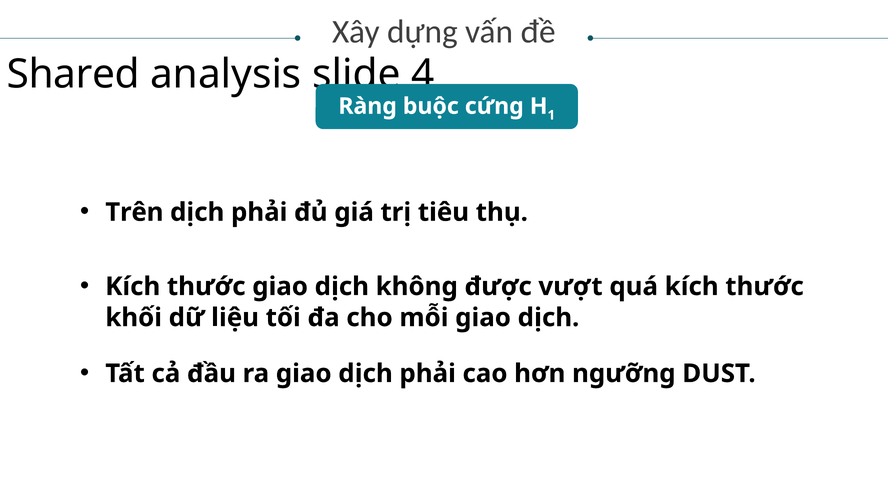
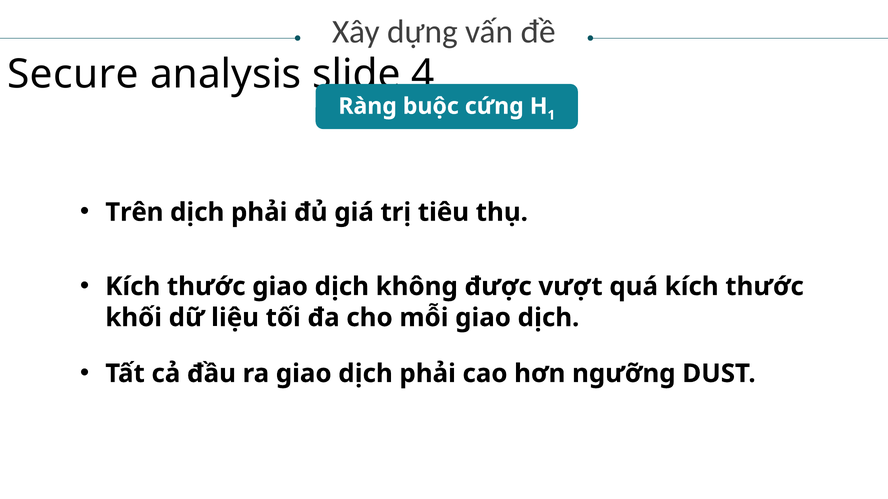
Shared: Shared -> Secure
